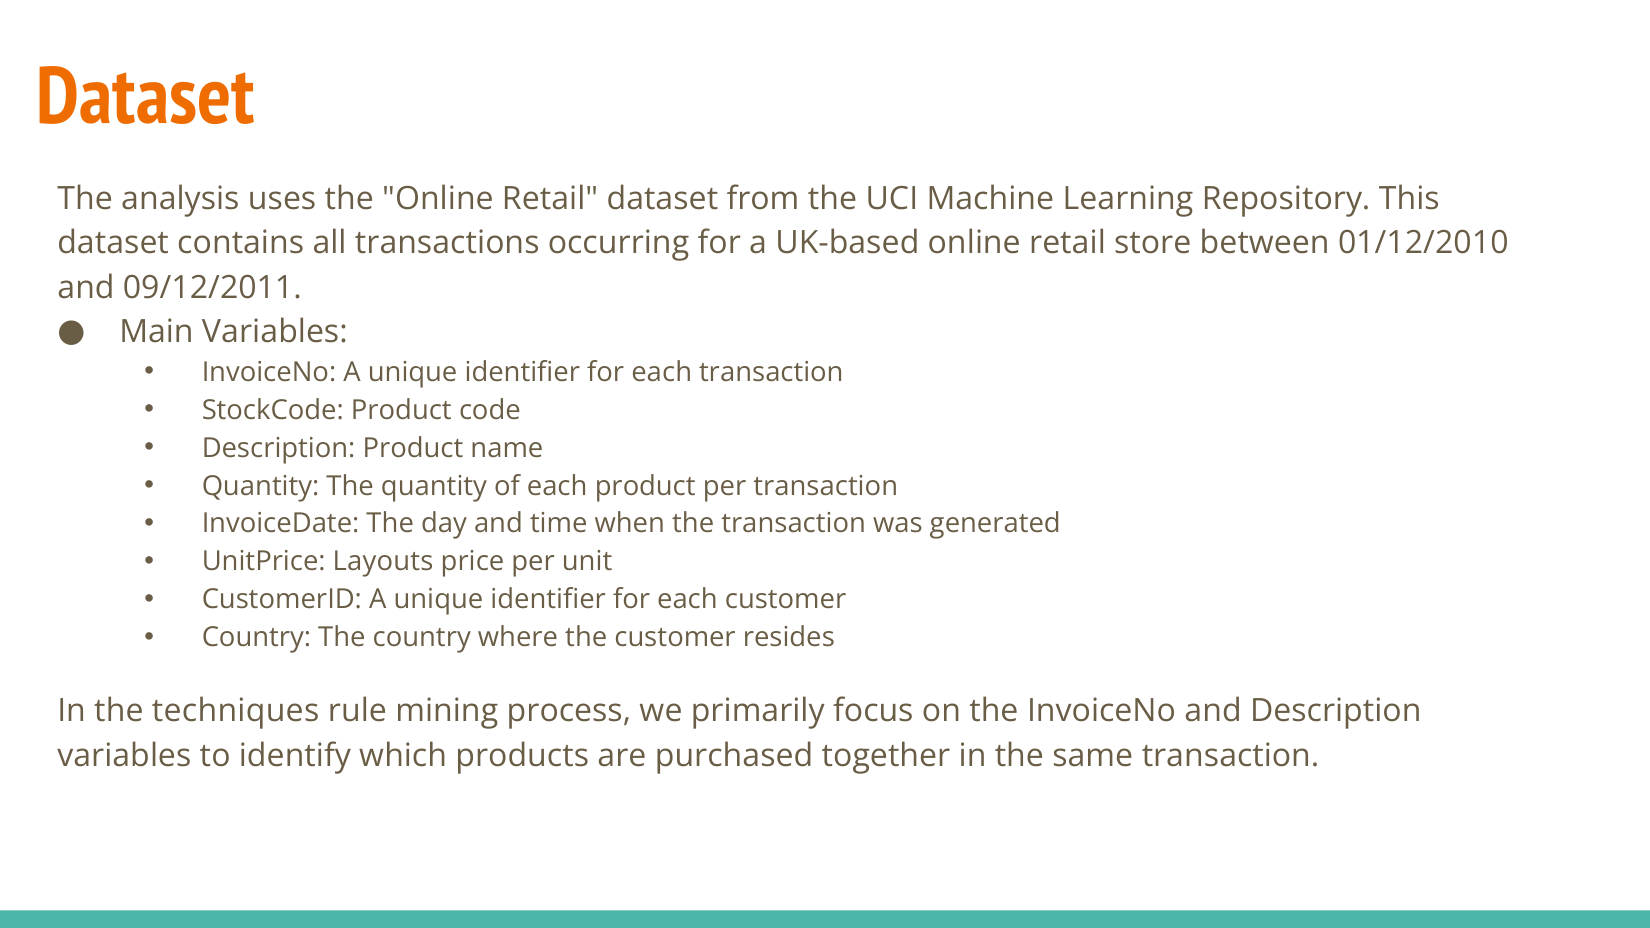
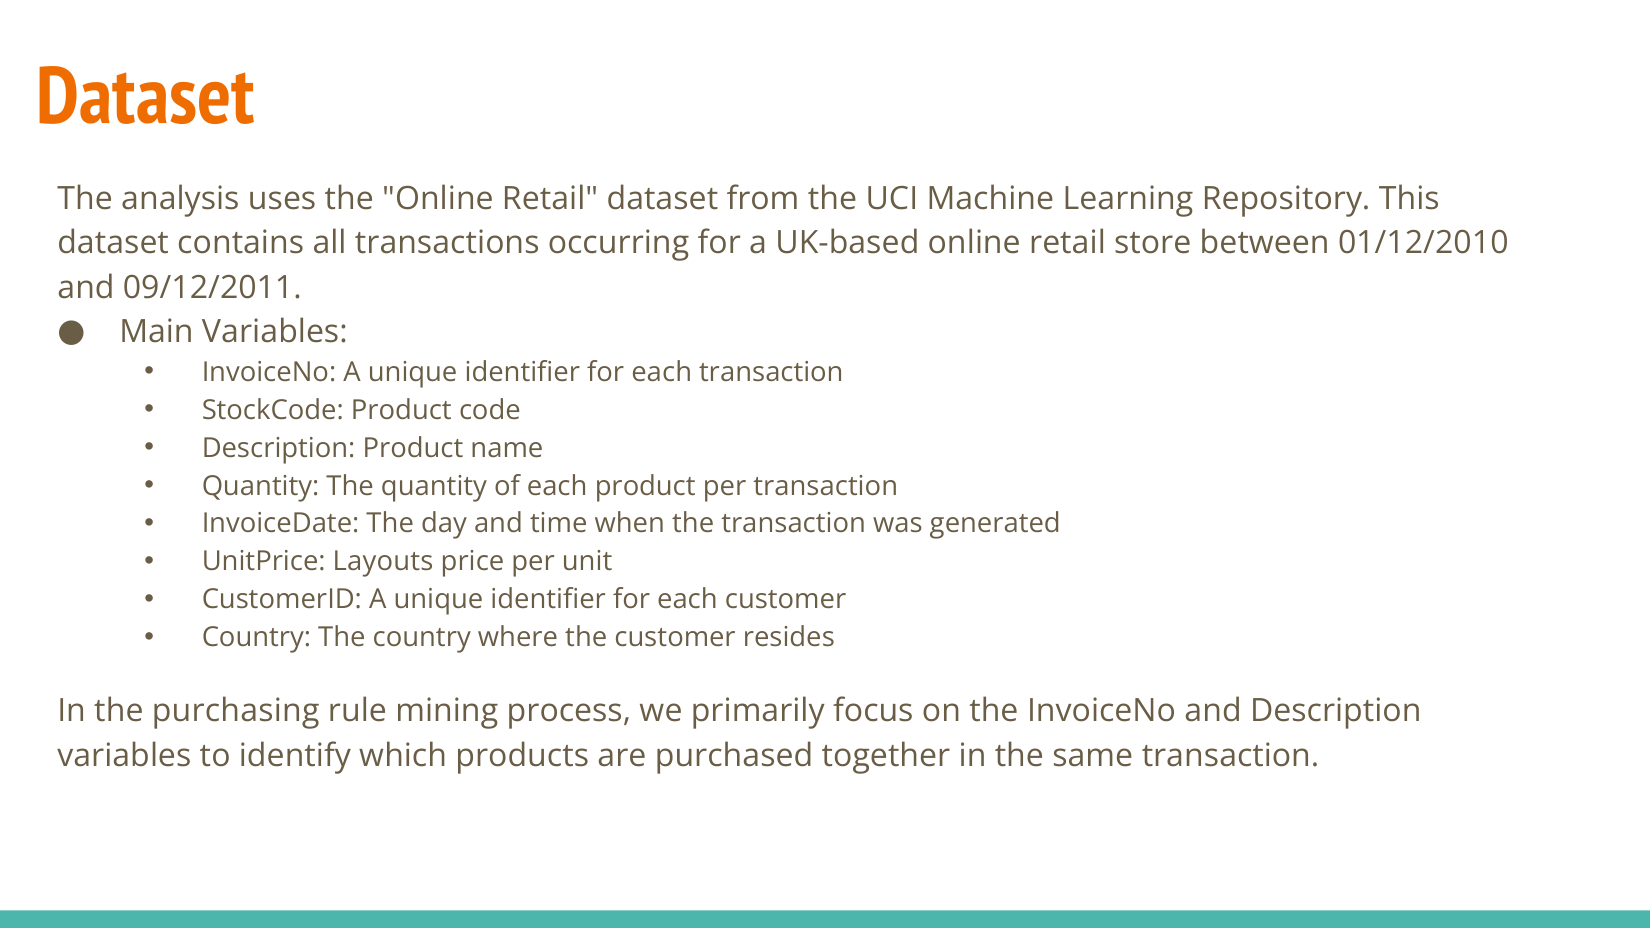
techniques: techniques -> purchasing
